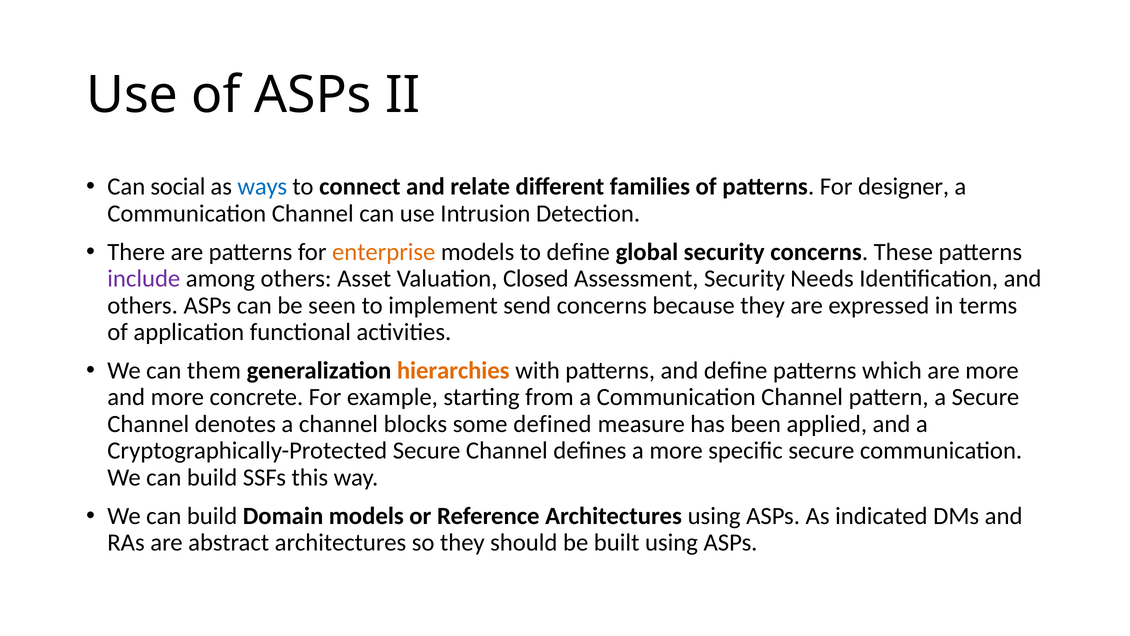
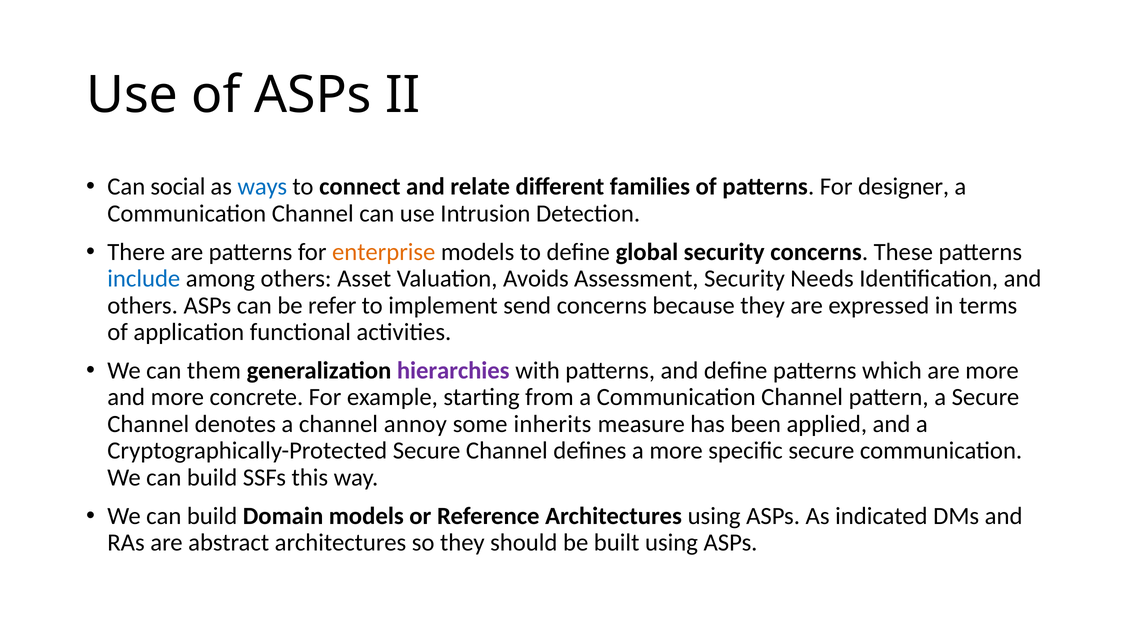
include colour: purple -> blue
Closed: Closed -> Avoids
seen: seen -> refer
hierarchies colour: orange -> purple
blocks: blocks -> annoy
defined: defined -> inherits
